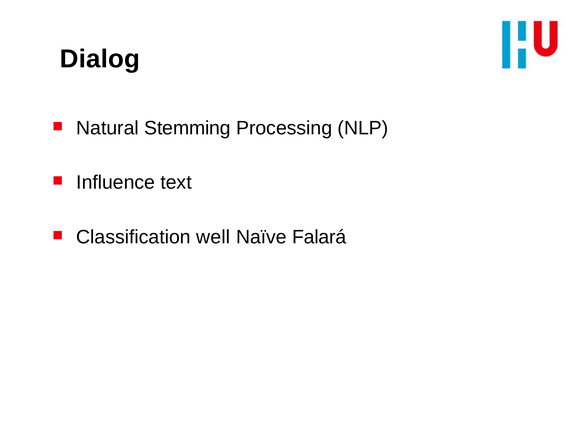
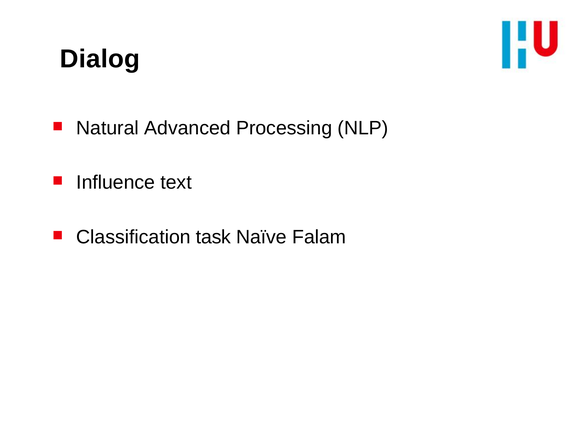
Stemming: Stemming -> Advanced
well: well -> task
Falará: Falará -> Falam
